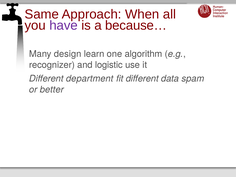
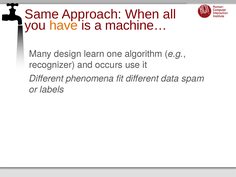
have colour: purple -> orange
because…: because… -> machine…
logistic: logistic -> occurs
department: department -> phenomena
better: better -> labels
